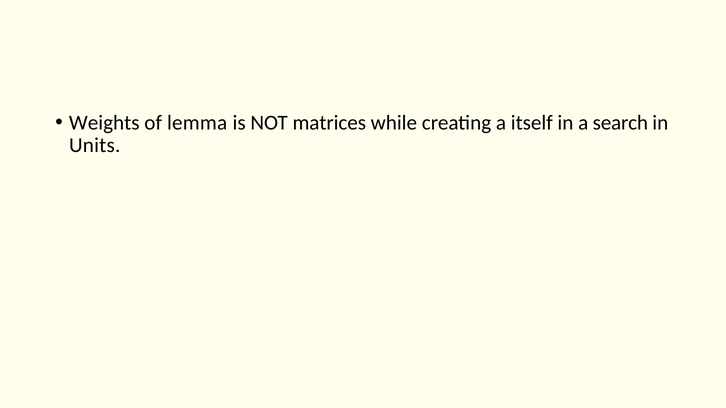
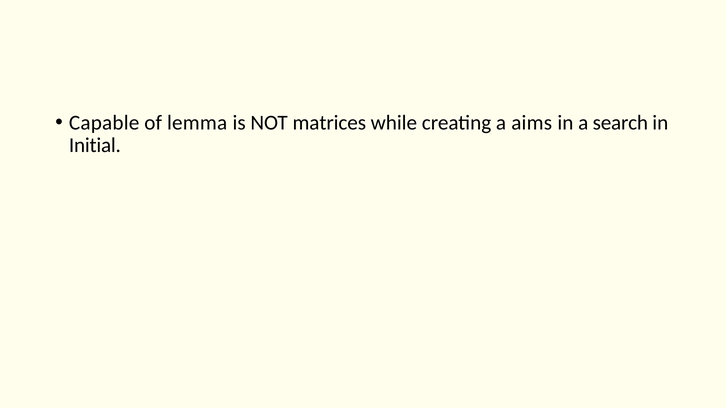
Weights: Weights -> Capable
itself: itself -> aims
Units: Units -> Initial
